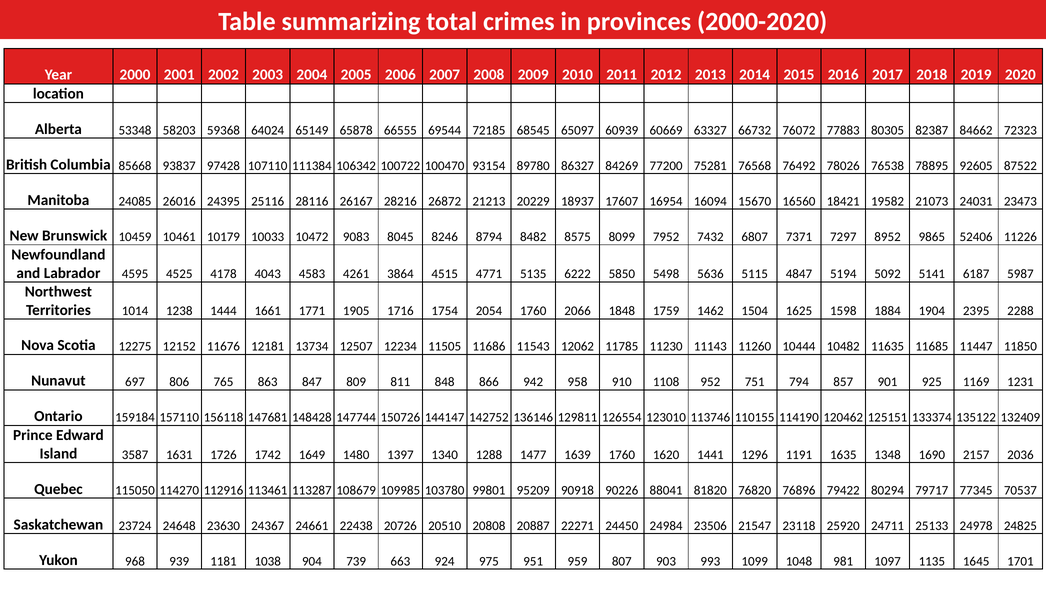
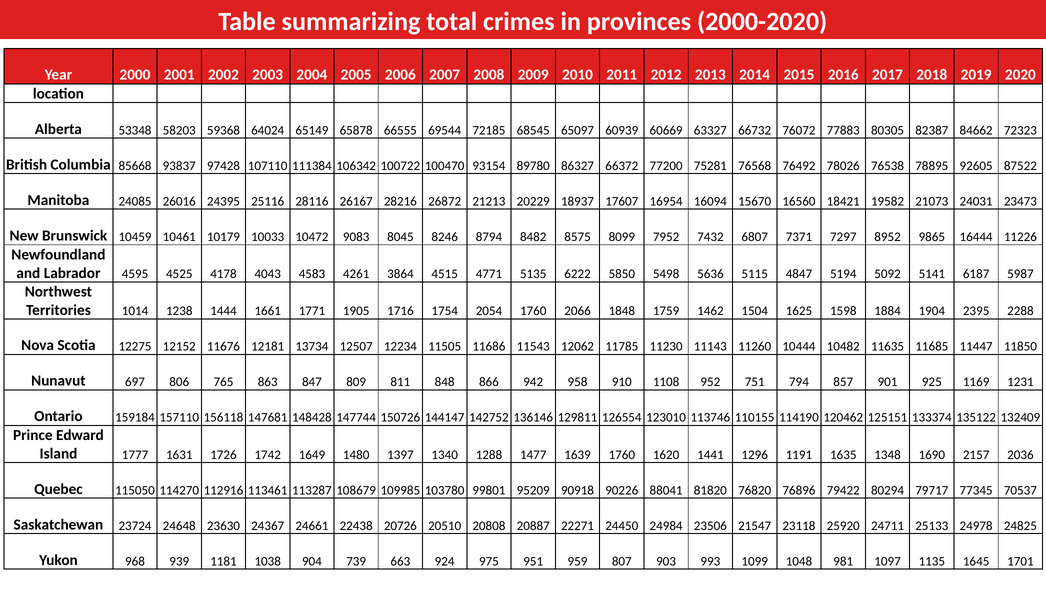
84269: 84269 -> 66372
52406: 52406 -> 16444
3587: 3587 -> 1777
